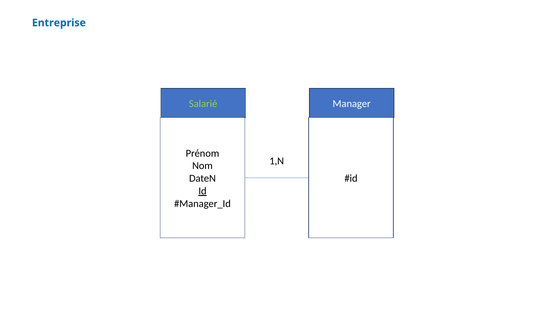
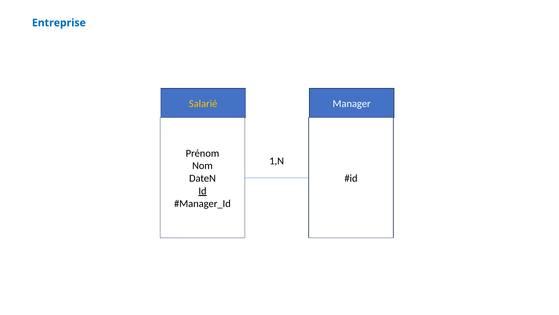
Salarié colour: light green -> yellow
